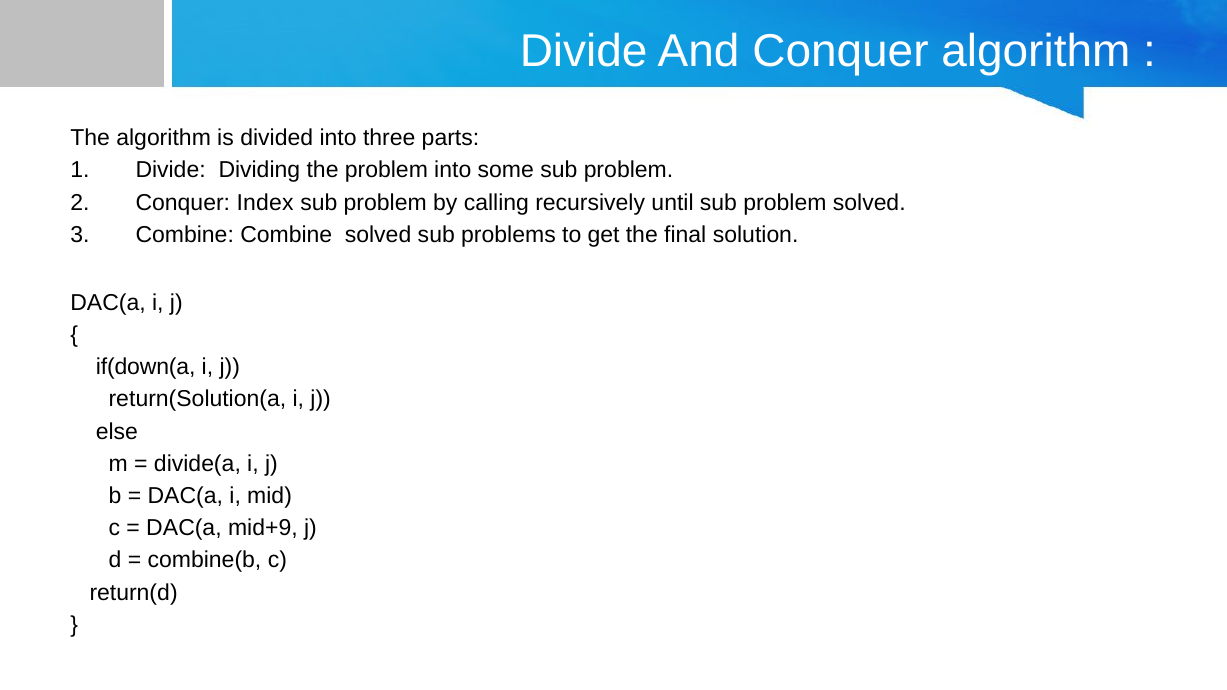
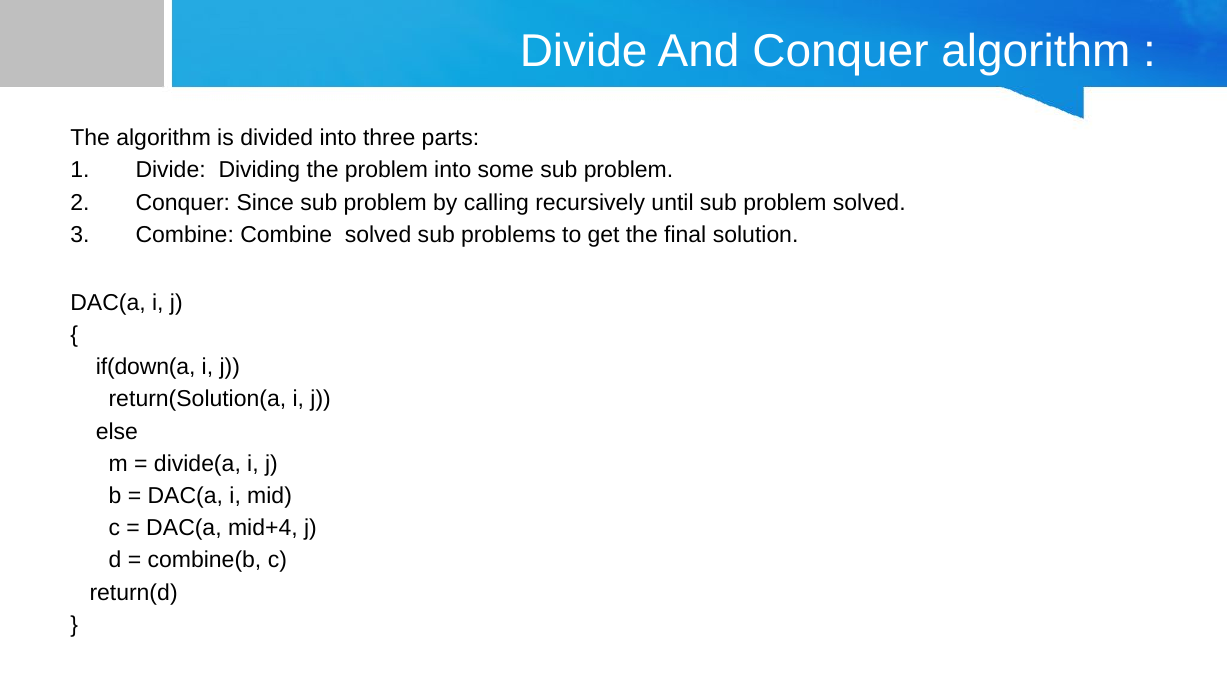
Index: Index -> Since
mid+9: mid+9 -> mid+4
